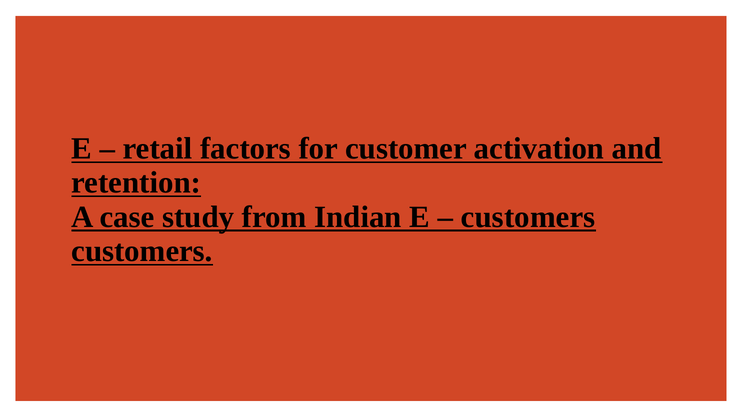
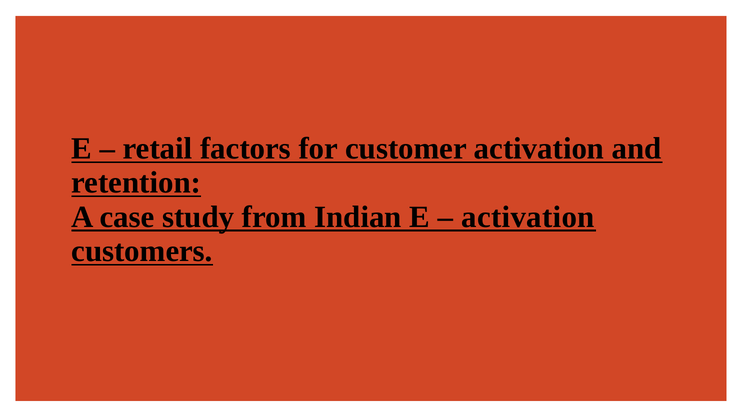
customers at (528, 217): customers -> activation
